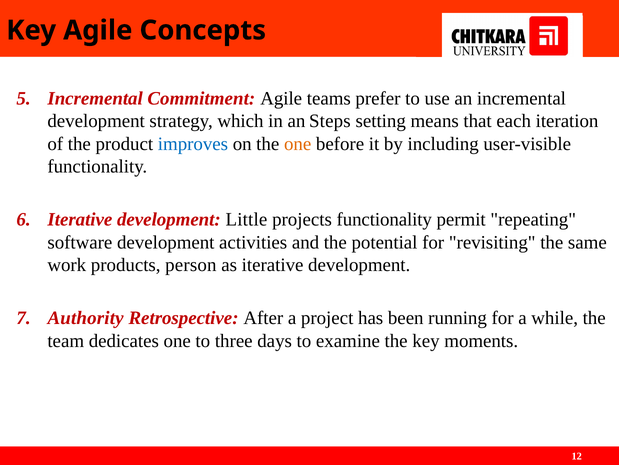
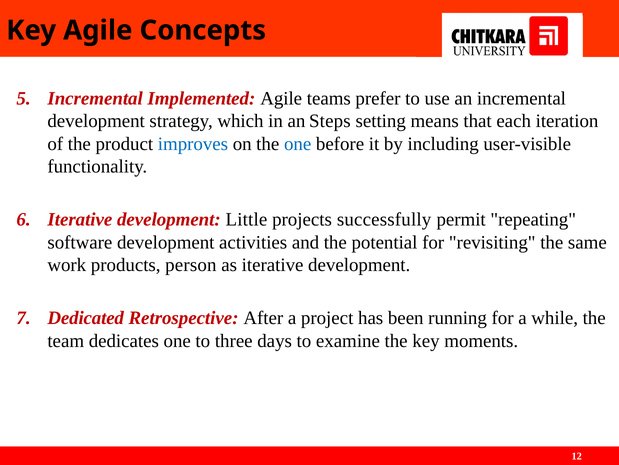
Commitment: Commitment -> Implemented
one at (298, 144) colour: orange -> blue
projects functionality: functionality -> successfully
Authority: Authority -> Dedicated
